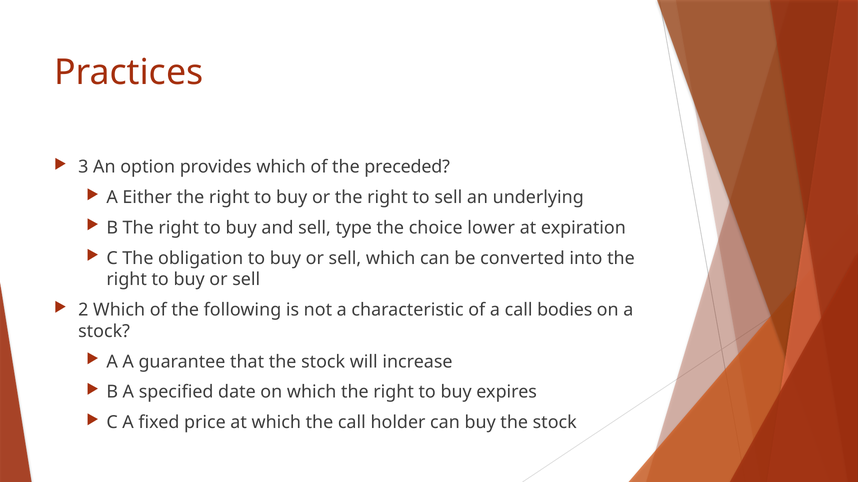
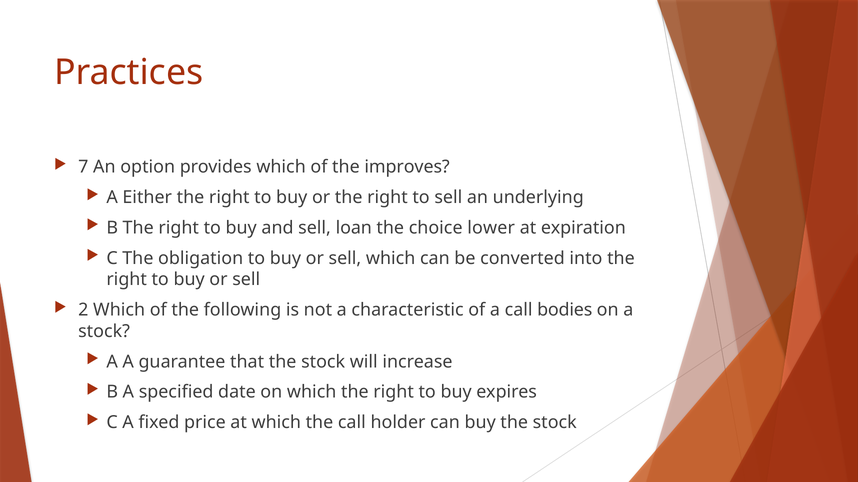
3: 3 -> 7
preceded: preceded -> improves
type: type -> loan
